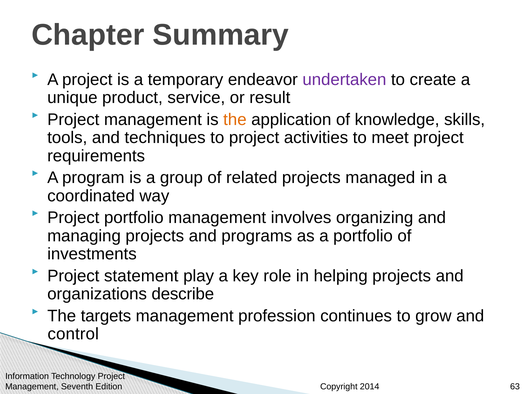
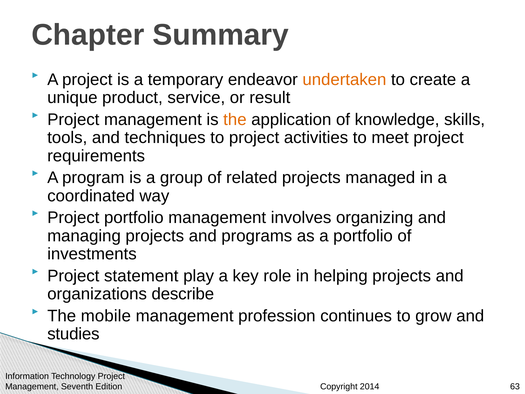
undertaken colour: purple -> orange
targets: targets -> mobile
control: control -> studies
